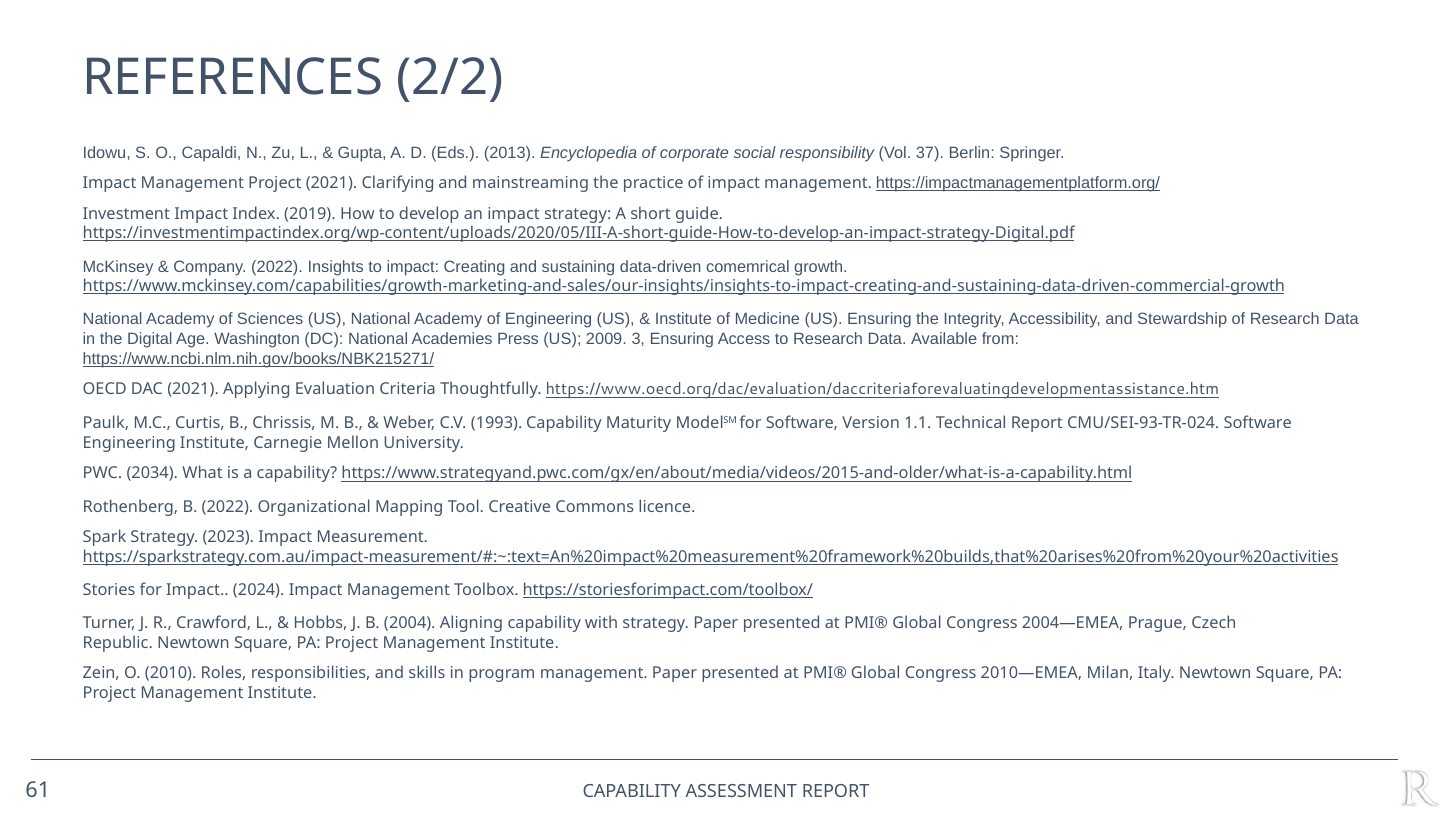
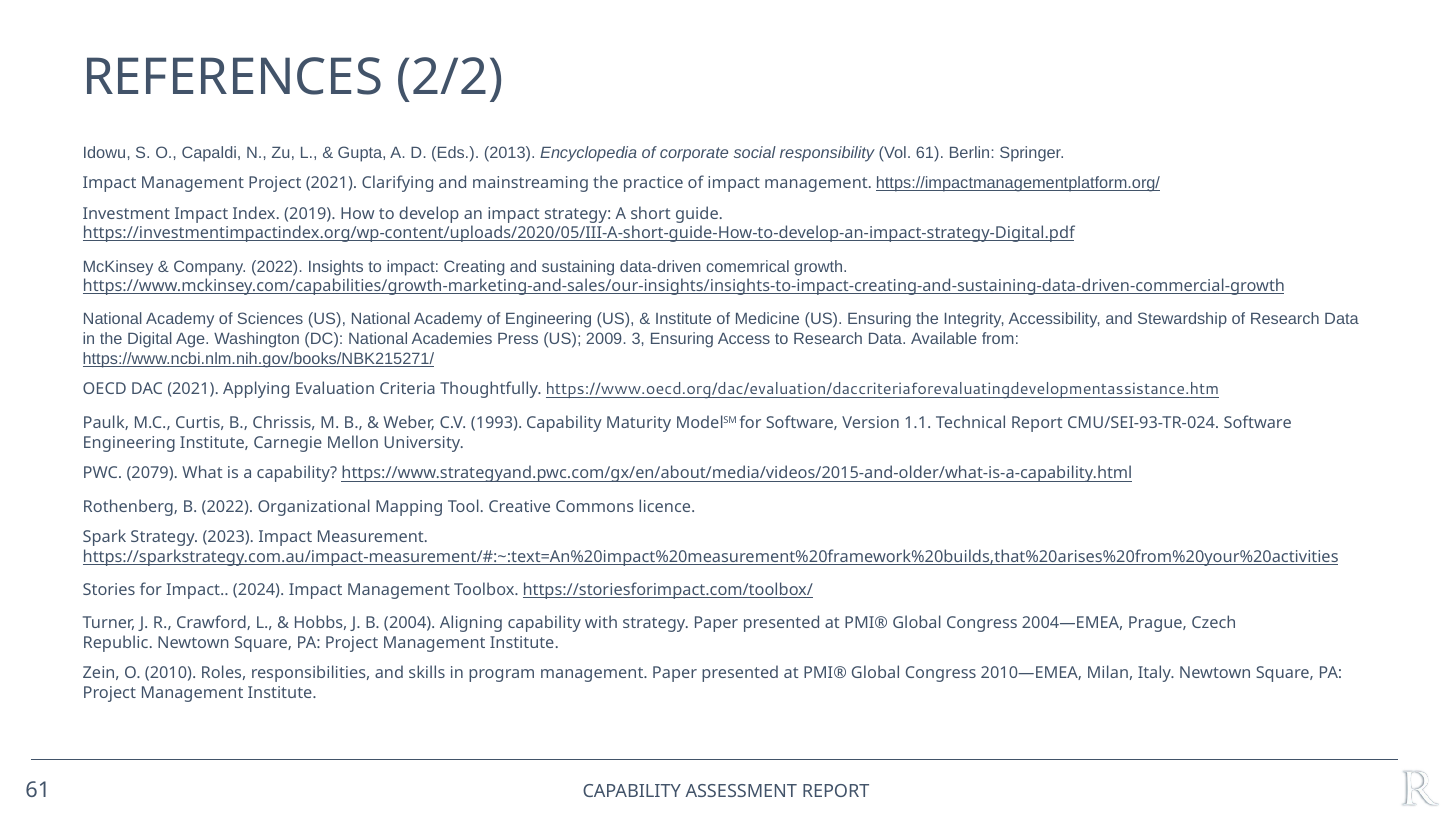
Vol 37: 37 -> 61
2034: 2034 -> 2079
